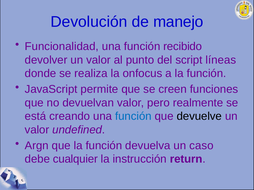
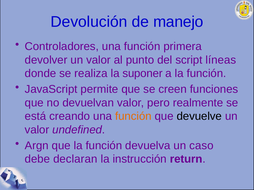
Funcionalidad: Funcionalidad -> Controladores
recibido: recibido -> primera
onfocus: onfocus -> suponer
función at (133, 117) colour: blue -> orange
cualquier: cualquier -> declaran
